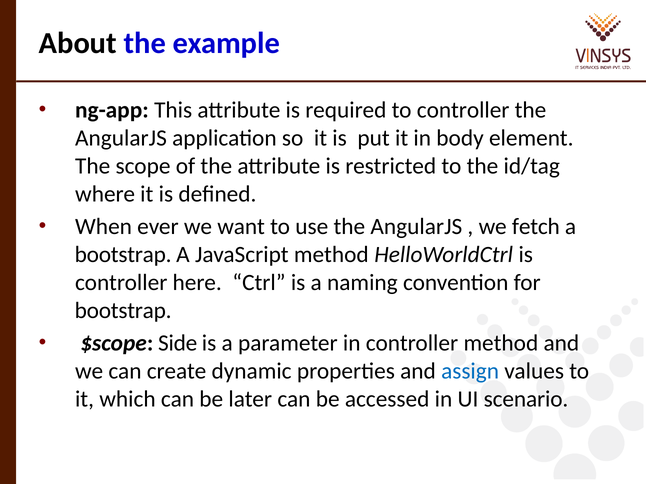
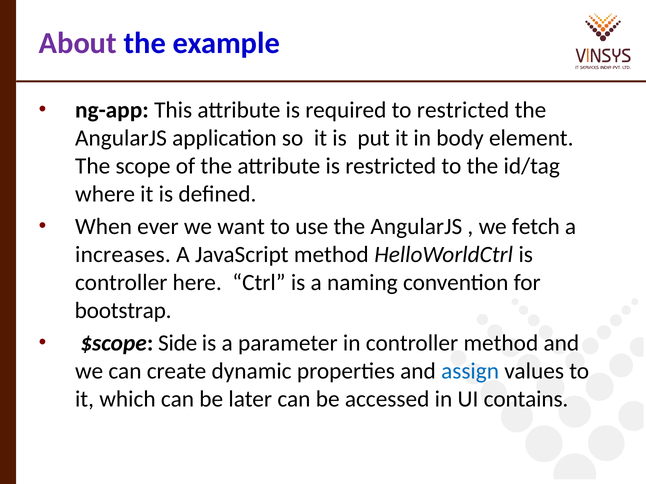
About colour: black -> purple
to controller: controller -> restricted
bootstrap at (123, 255): bootstrap -> increases
scenario: scenario -> contains
